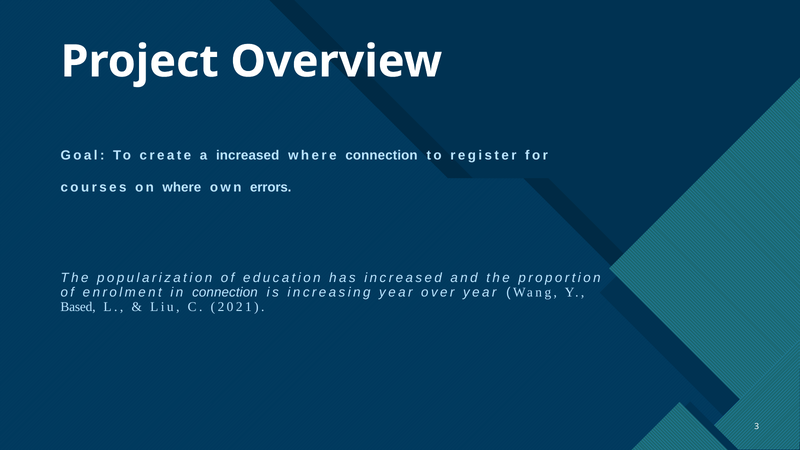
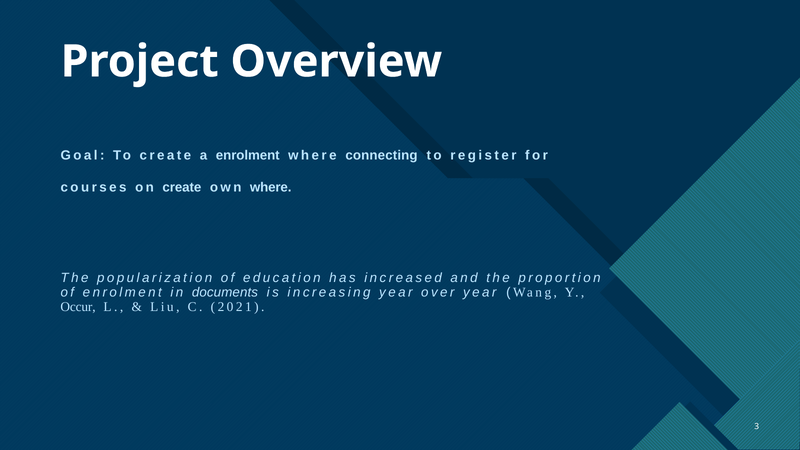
a increased: increased -> enrolment
where connection: connection -> connecting
on where: where -> create
own errors: errors -> where
in connection: connection -> documents
Based: Based -> Occur
